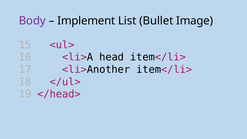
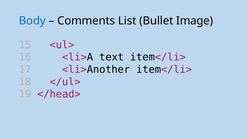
Body colour: purple -> blue
Implement: Implement -> Comments
head: head -> text
